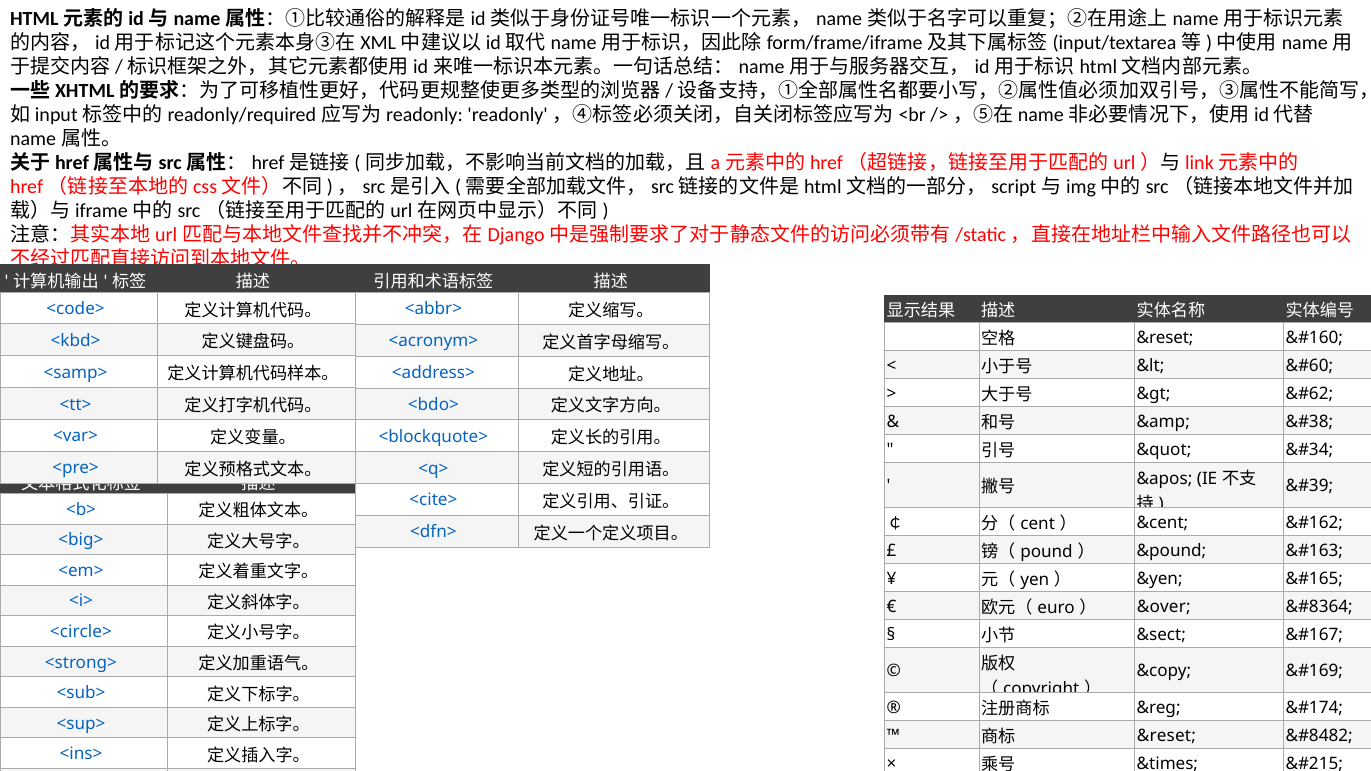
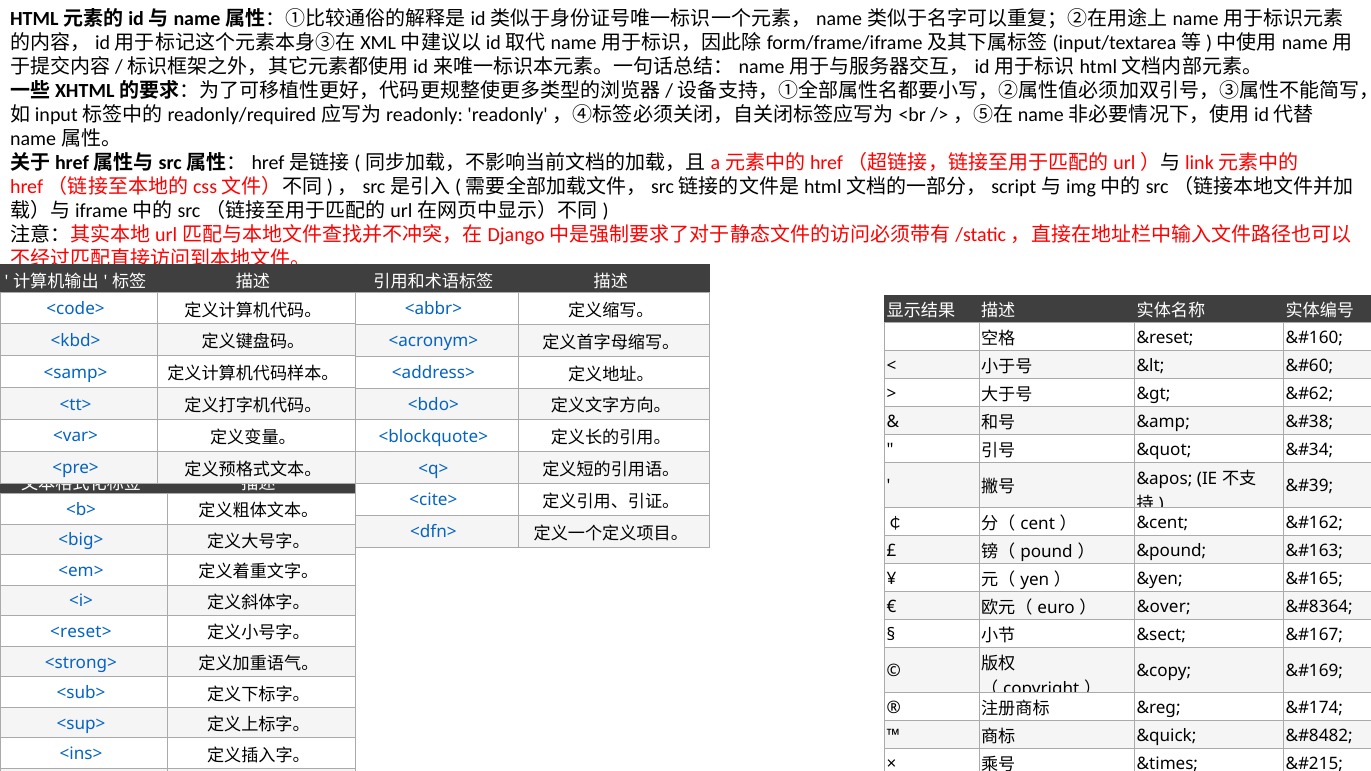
<circle>: <circle> -> <reset>
&reset at (1166, 736): &reset -> &quick
